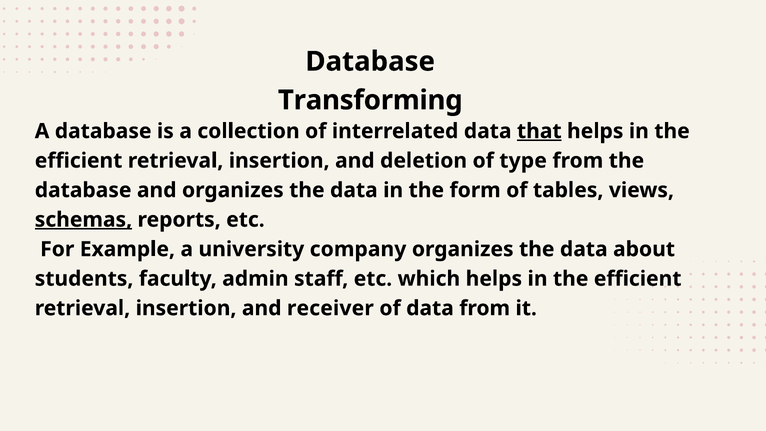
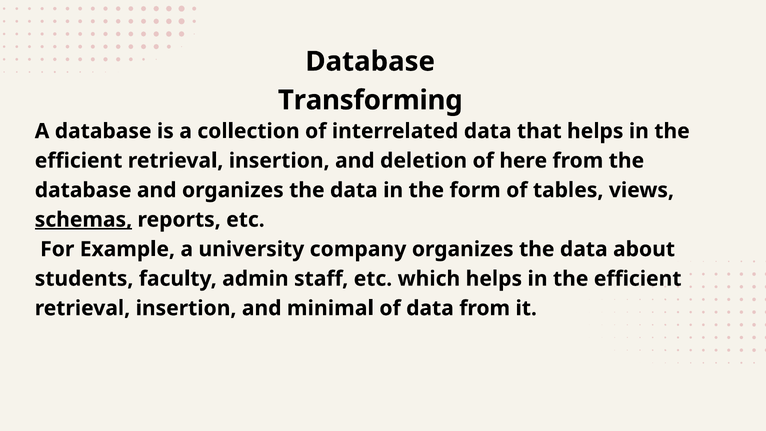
that underline: present -> none
type: type -> here
receiver: receiver -> minimal
